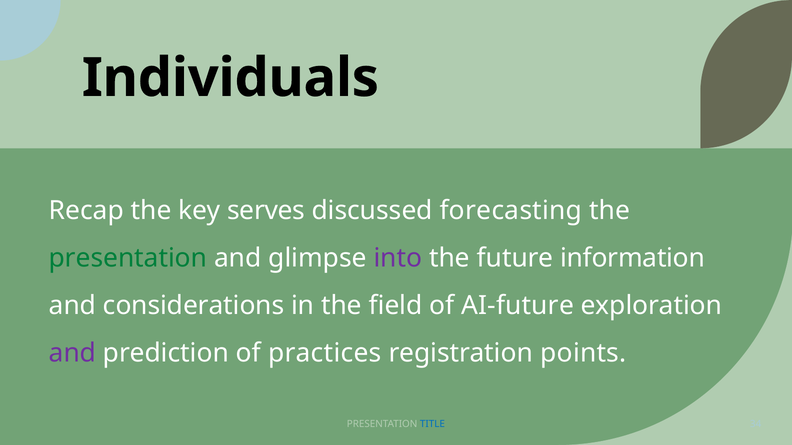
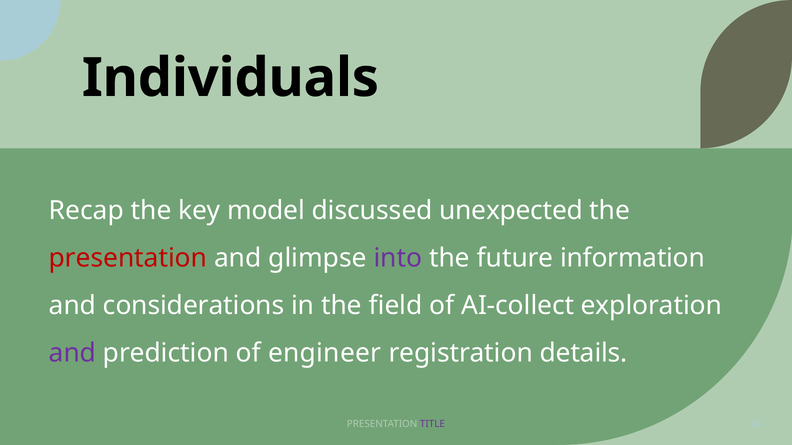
serves: serves -> model
forecasting: forecasting -> unexpected
presentation at (128, 258) colour: green -> red
AI-future: AI-future -> AI-collect
practices: practices -> engineer
points: points -> details
TITLE colour: blue -> purple
